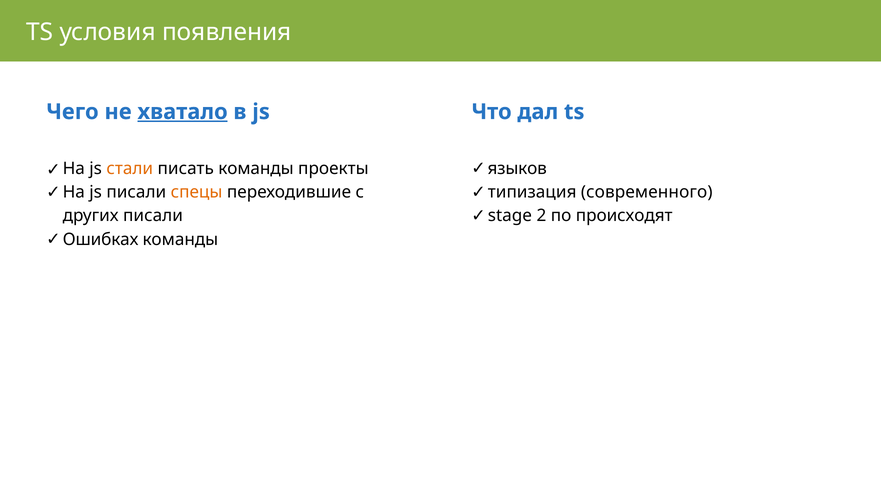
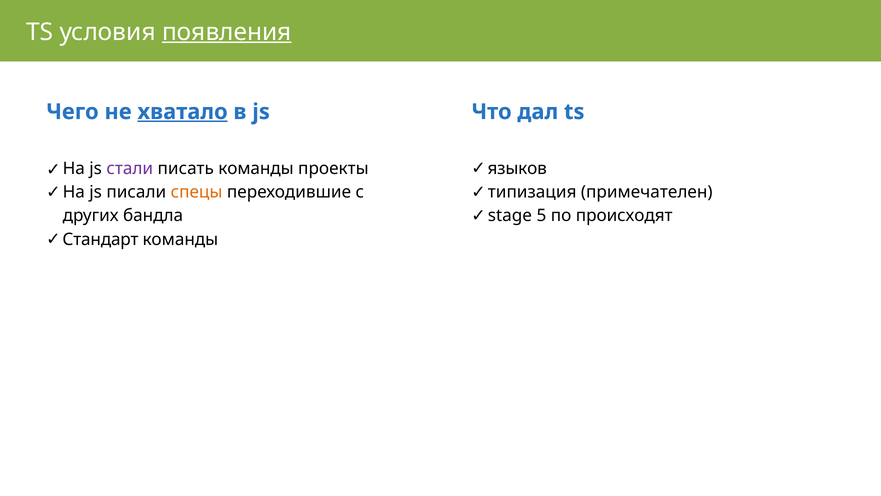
появления underline: none -> present
стали colour: orange -> purple
современного: современного -> примечателен
2: 2 -> 5
других писали: писали -> бандла
Ошибках: Ошибках -> Стандарт
